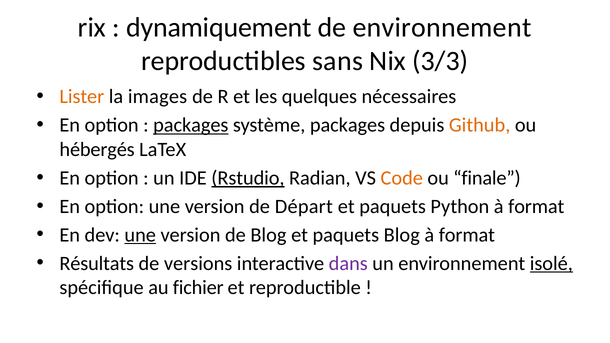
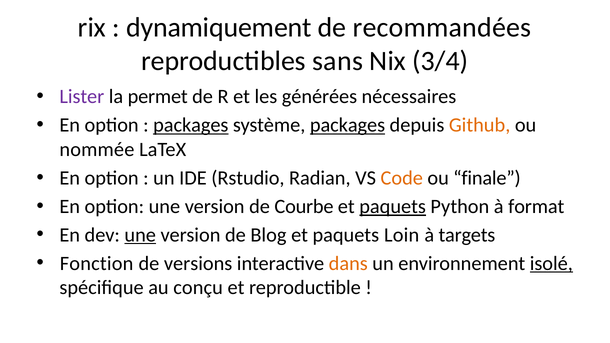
de environnement: environnement -> recommandées
3/3: 3/3 -> 3/4
Lister colour: orange -> purple
images: images -> permet
quelques: quelques -> générées
packages at (348, 125) underline: none -> present
hébergés: hébergés -> nommée
Rstudio underline: present -> none
Départ: Départ -> Courbe
paquets at (393, 207) underline: none -> present
paquets Blog: Blog -> Loin
format at (467, 235): format -> targets
Résultats: Résultats -> Fonction
dans colour: purple -> orange
fichier: fichier -> conçu
